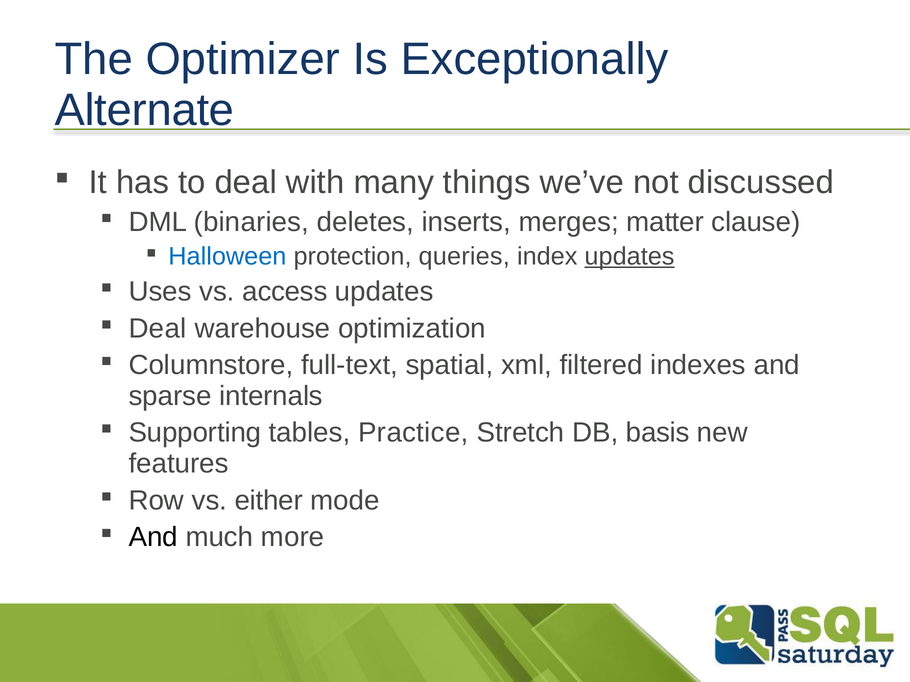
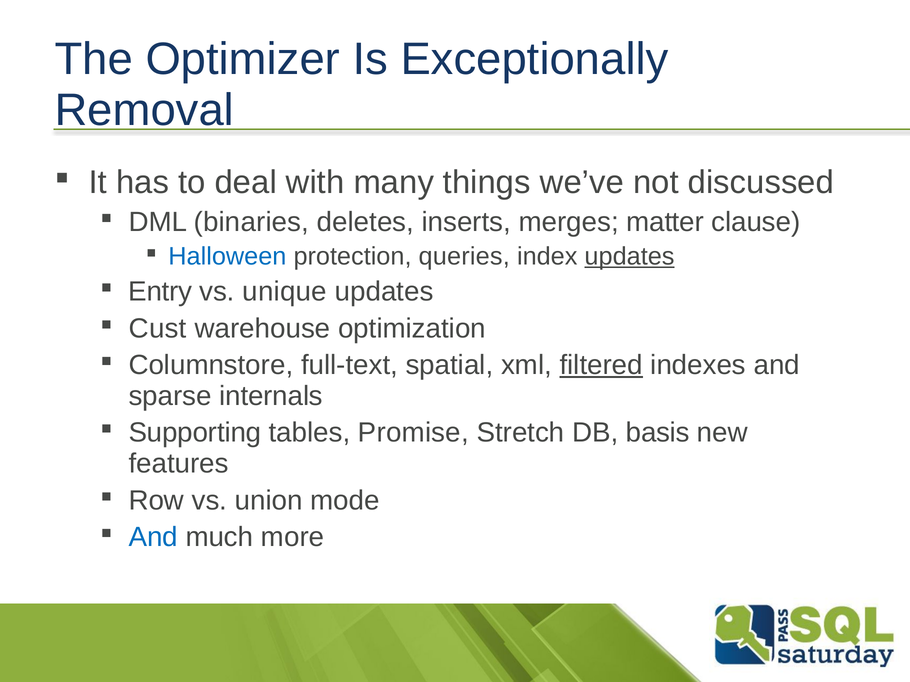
Alternate: Alternate -> Removal
Uses: Uses -> Entry
access: access -> unique
Deal at (158, 329): Deal -> Cust
filtered underline: none -> present
Practice: Practice -> Promise
either: either -> union
And at (153, 537) colour: black -> blue
